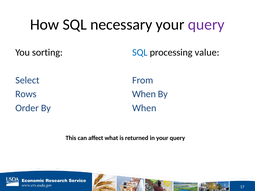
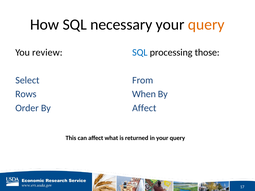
query at (206, 25) colour: purple -> orange
sorting: sorting -> review
value: value -> those
When at (144, 108): When -> Affect
